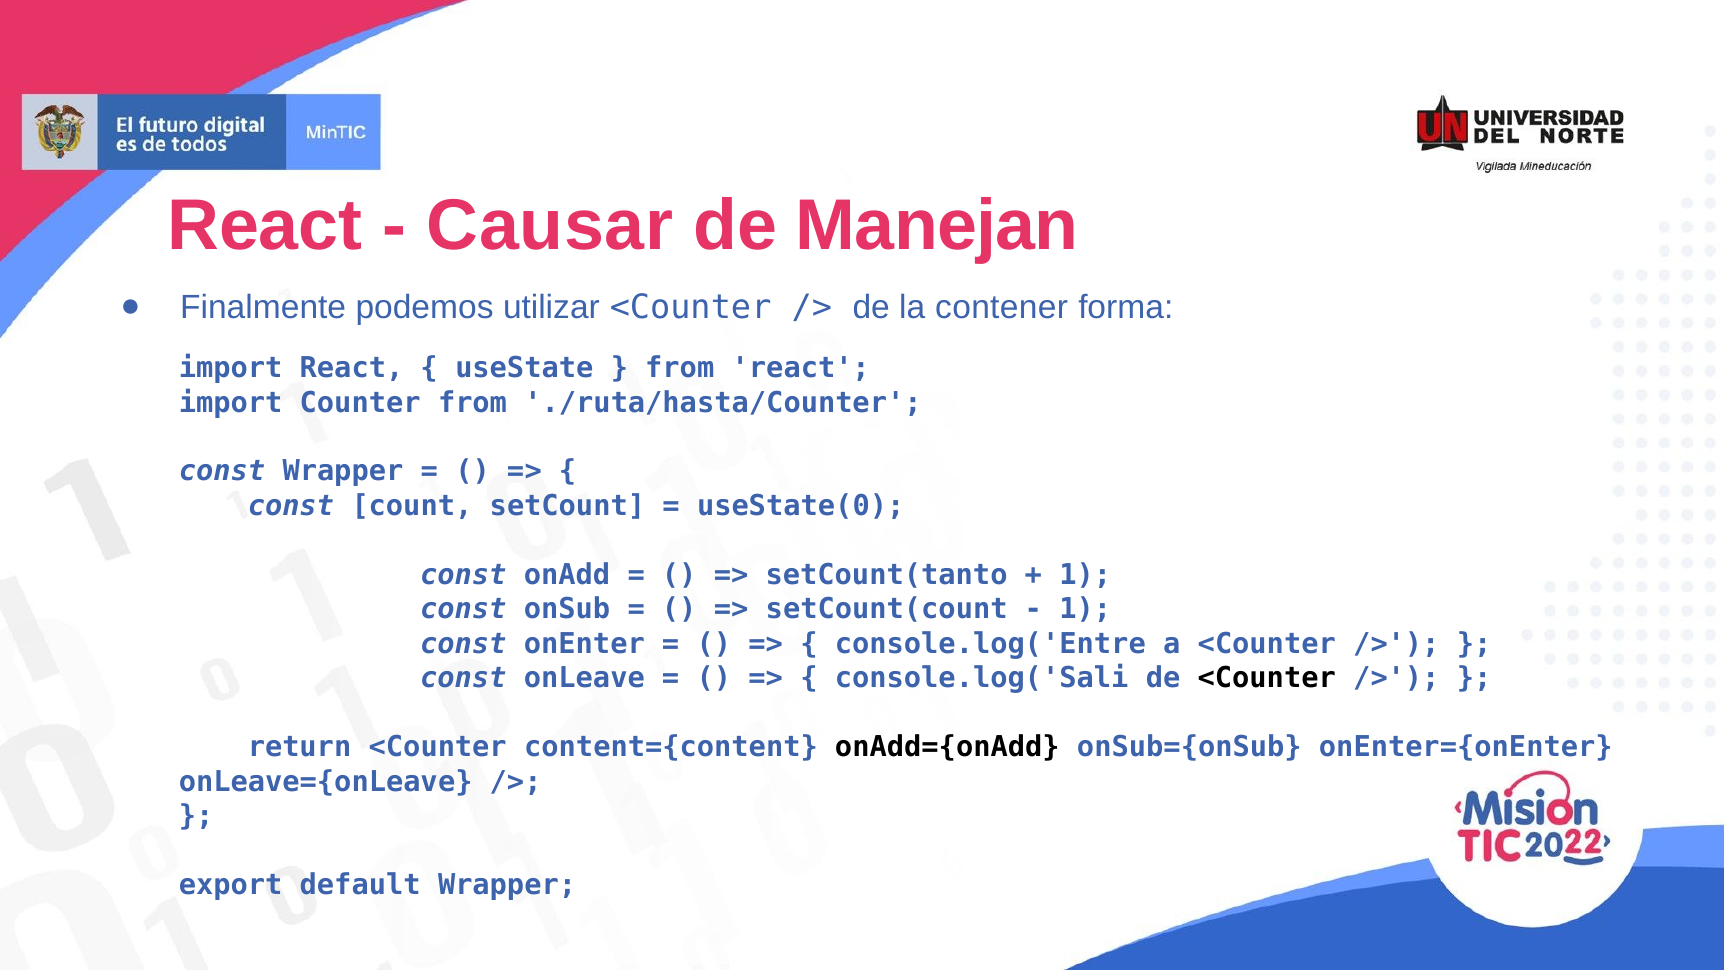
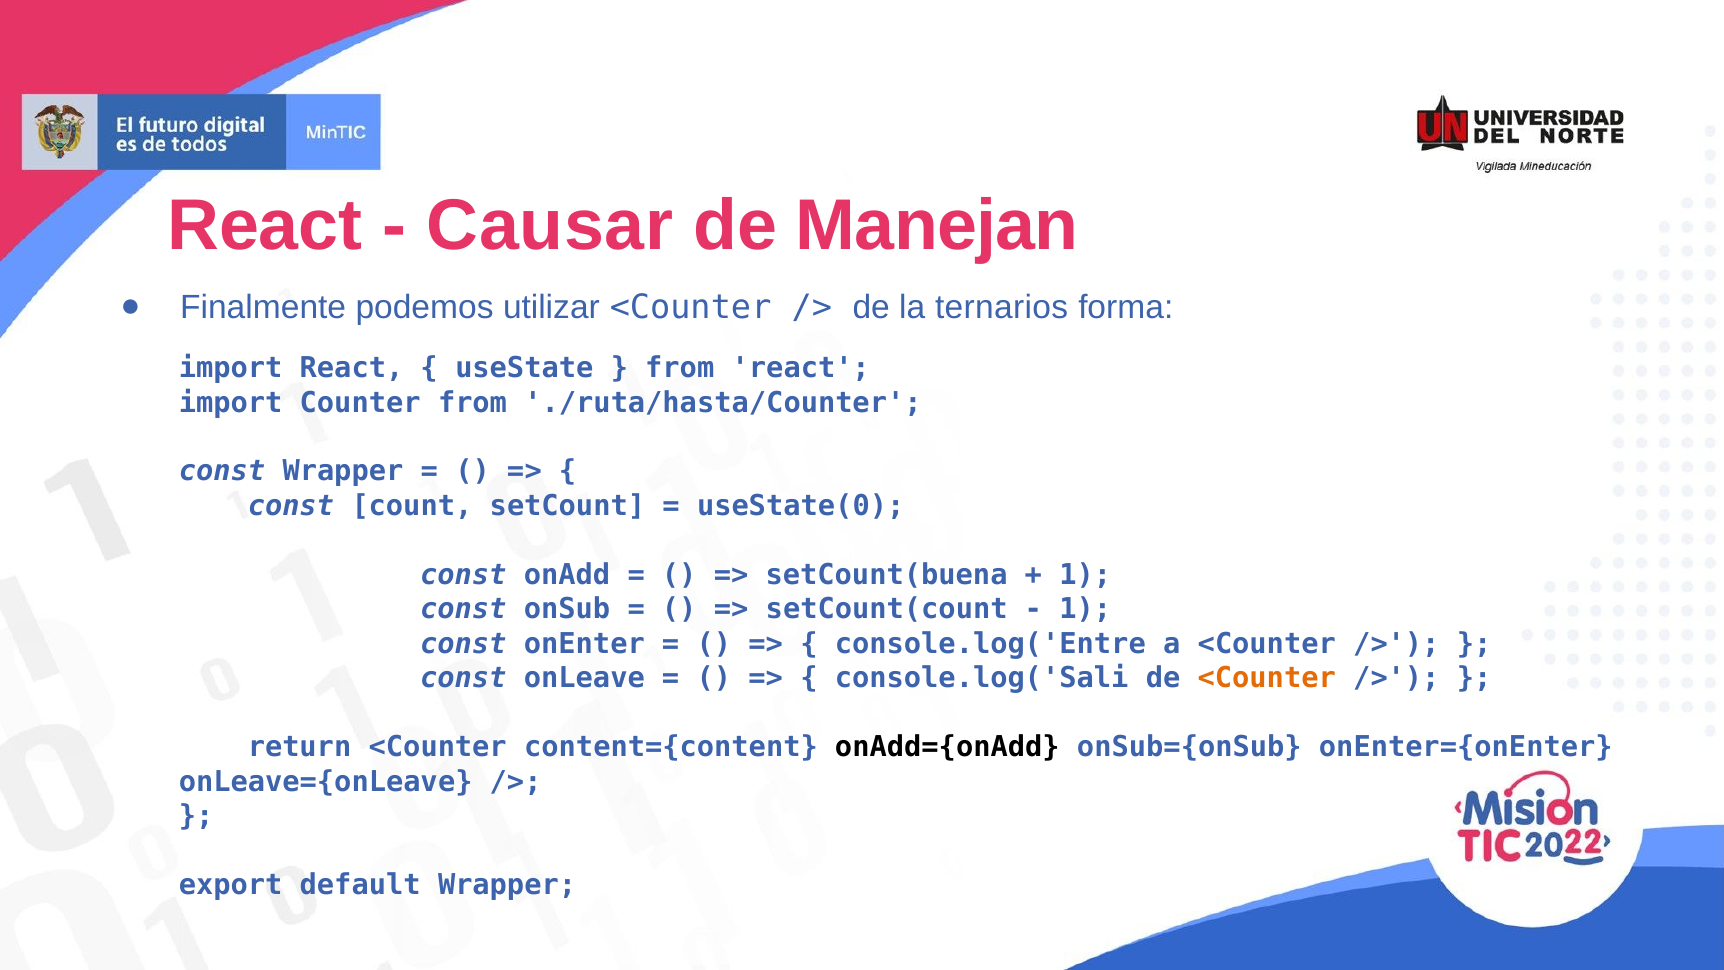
contener: contener -> ternarios
setCount(tanto: setCount(tanto -> setCount(buena
<Counter at (1267, 678) colour: black -> orange
